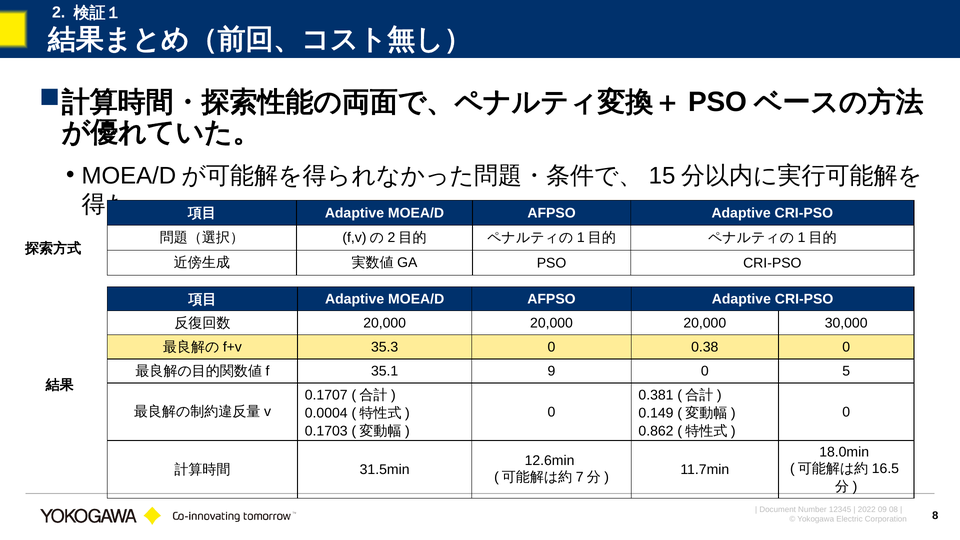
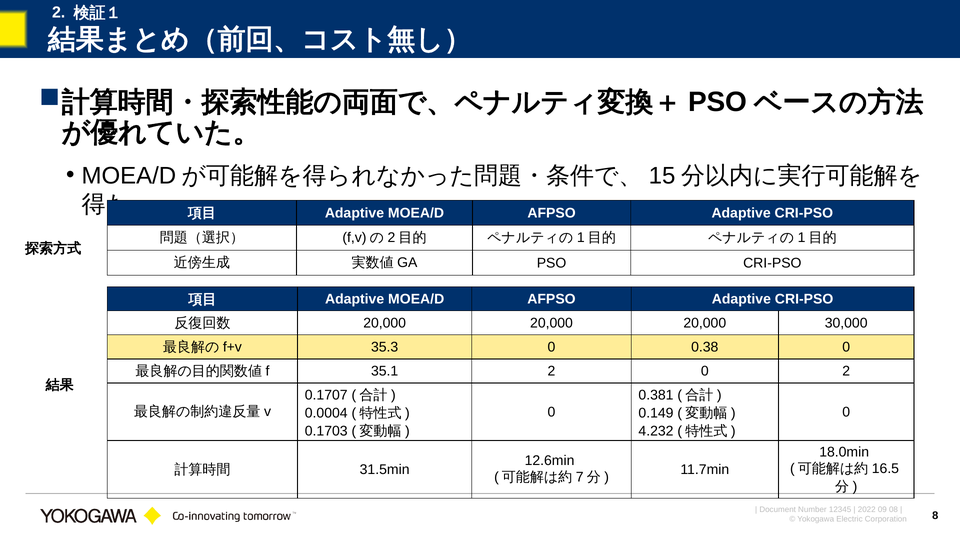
35.1 9: 9 -> 2
0 5: 5 -> 2
0.862: 0.862 -> 4.232
